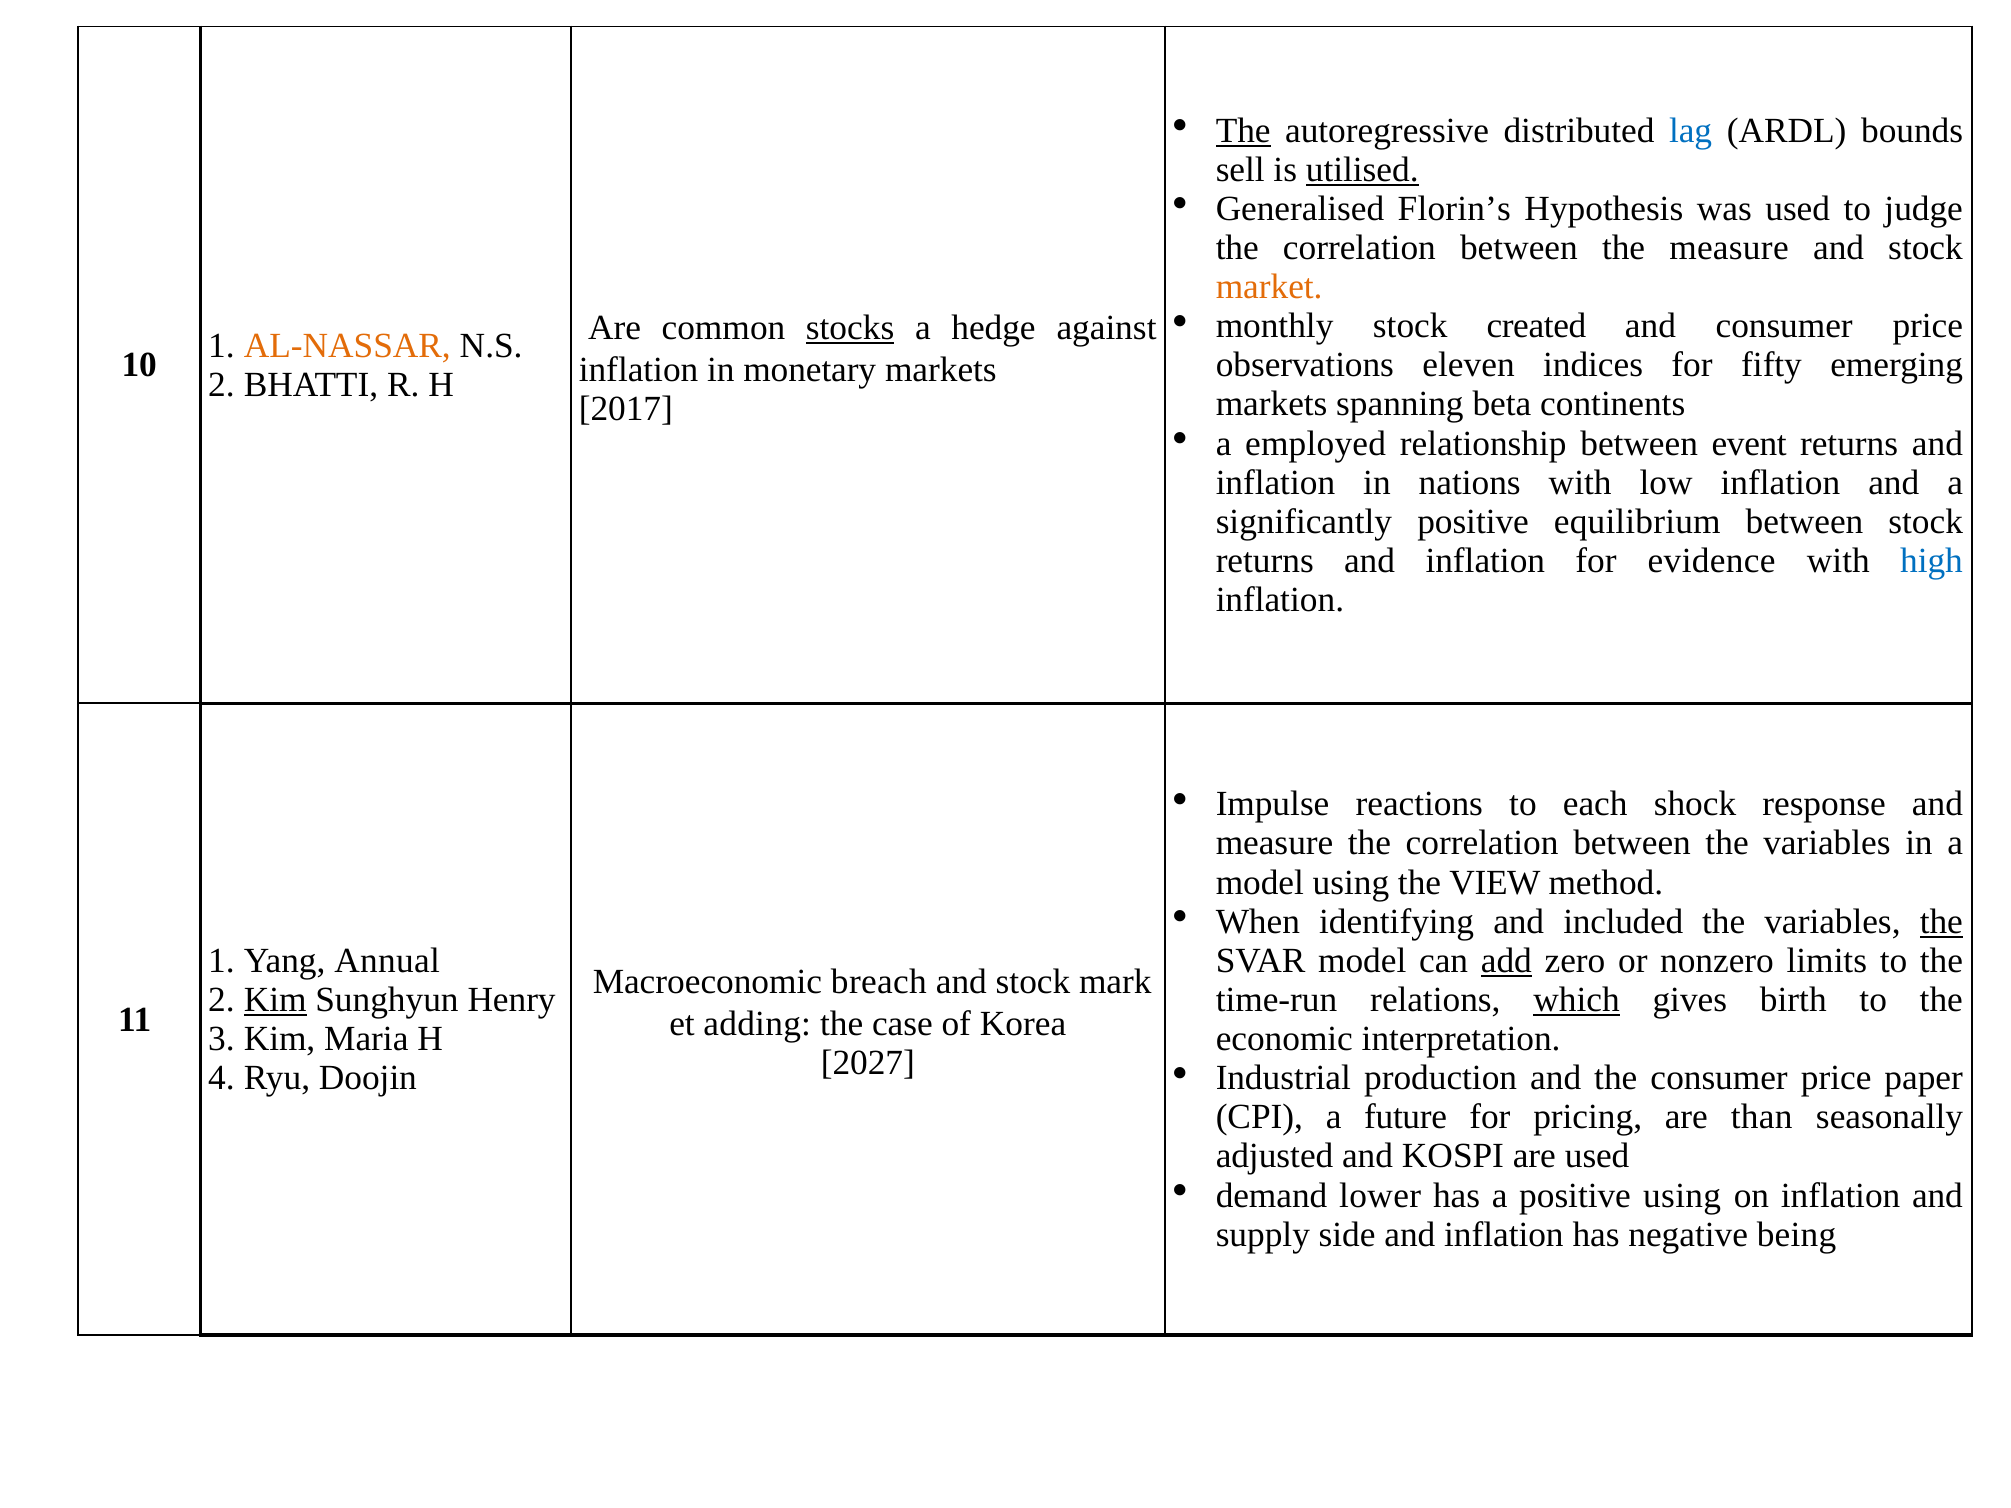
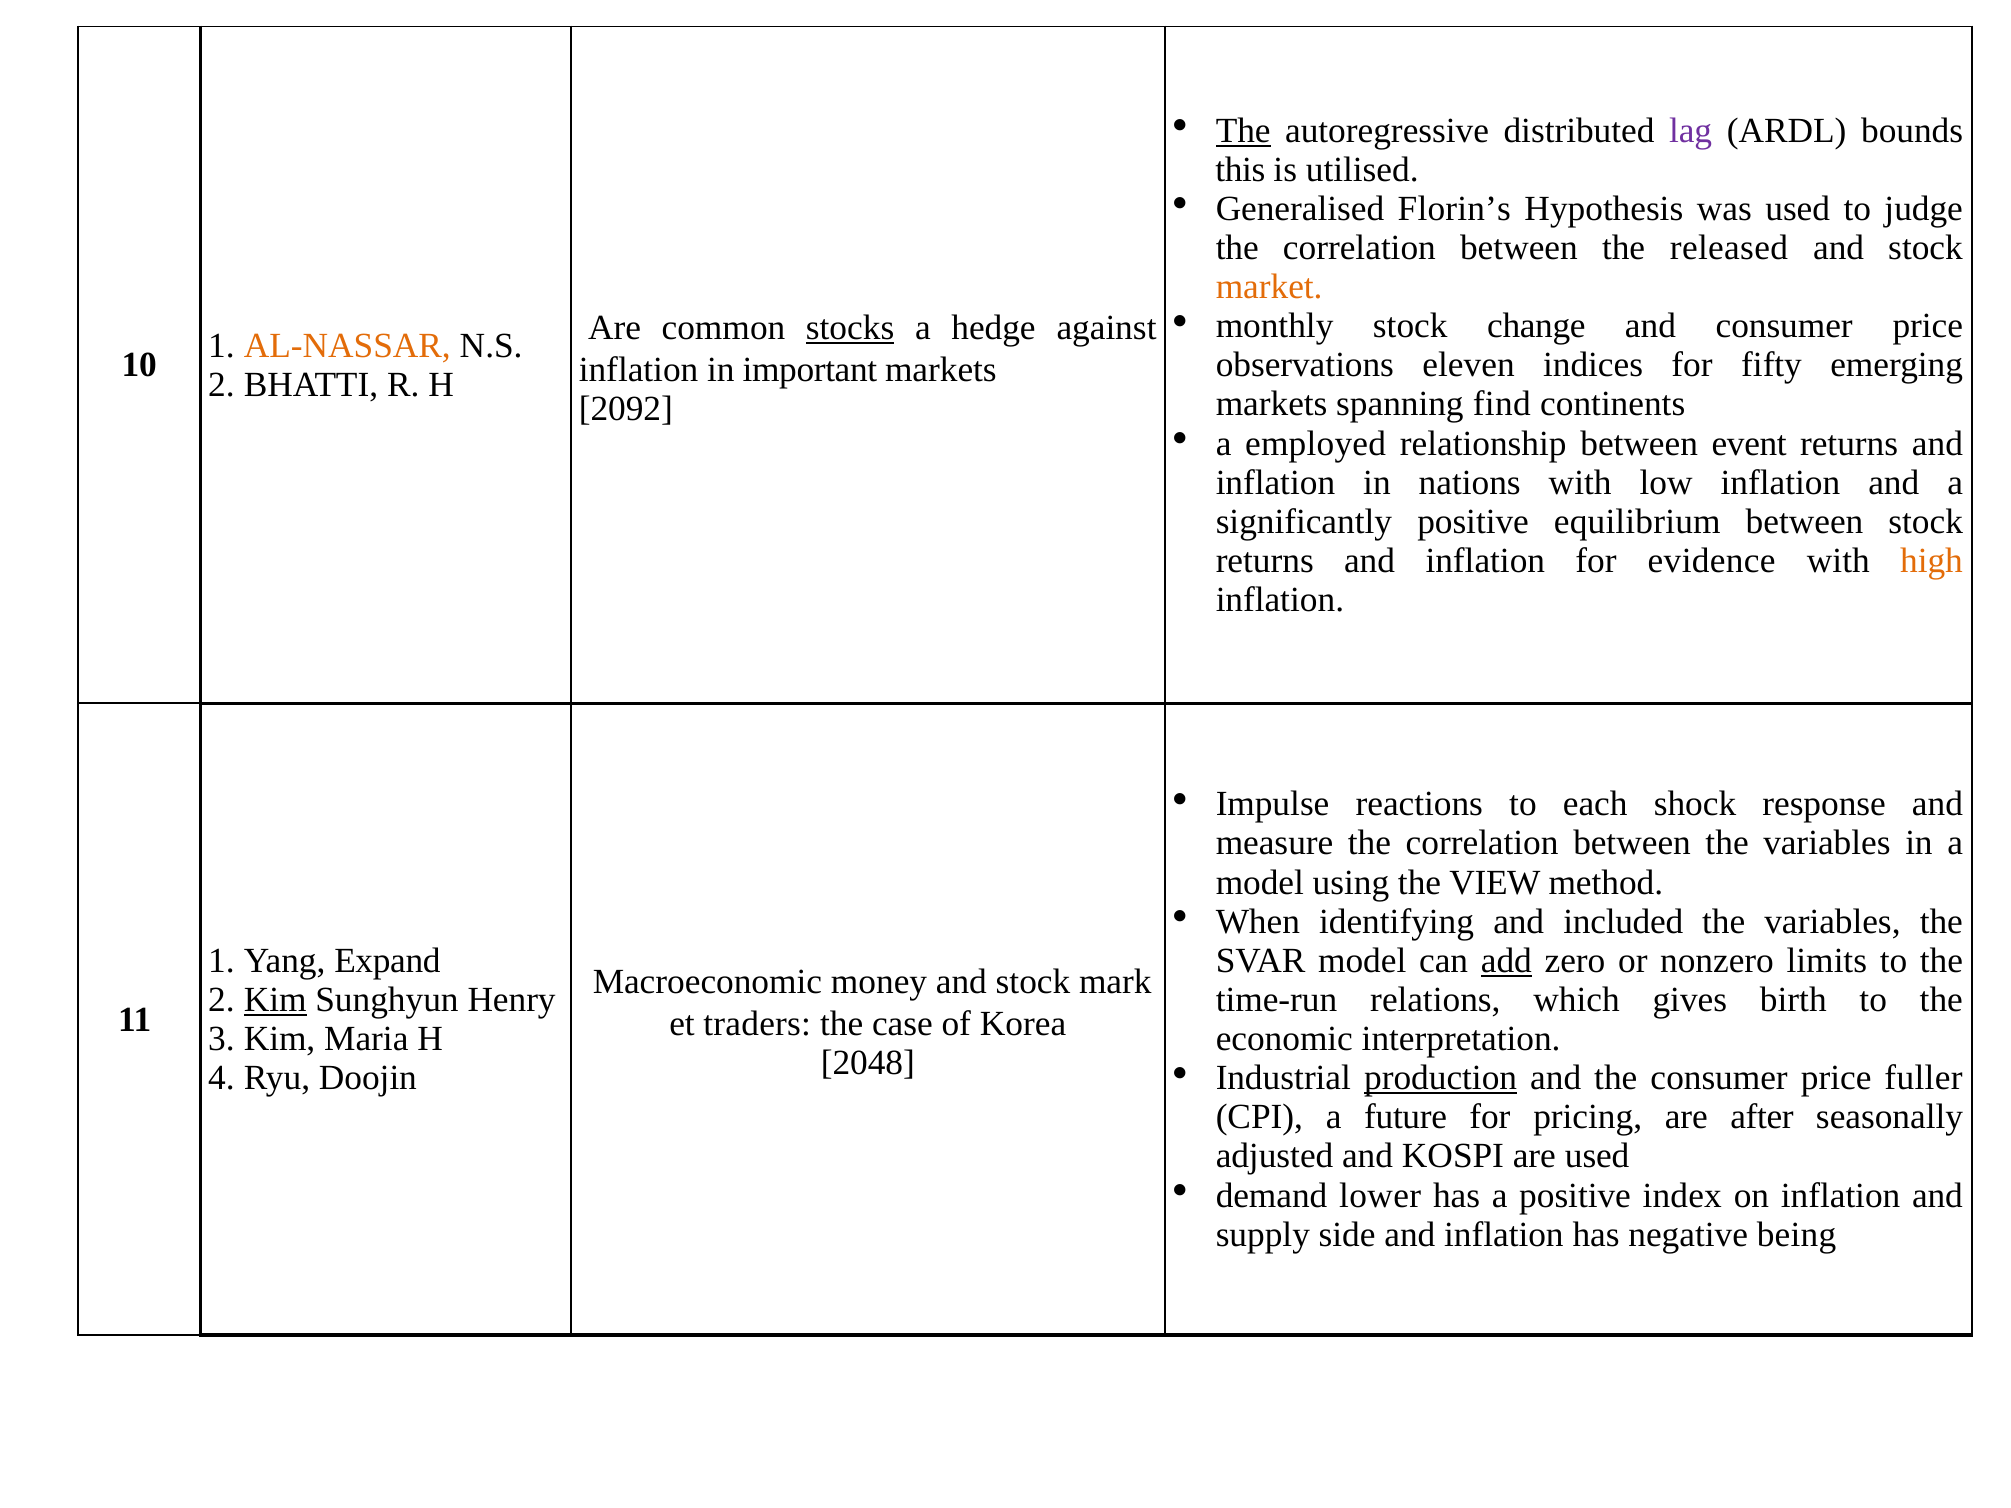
lag colour: blue -> purple
sell: sell -> this
utilised underline: present -> none
the measure: measure -> released
created: created -> change
monetary: monetary -> important
beta: beta -> find
2017: 2017 -> 2092
high colour: blue -> orange
the at (1941, 922) underline: present -> none
Annual: Annual -> Expand
breach: breach -> money
which underline: present -> none
adding: adding -> traders
2027: 2027 -> 2048
production underline: none -> present
paper: paper -> fuller
than: than -> after
positive using: using -> index
